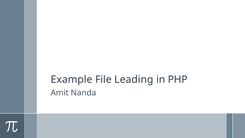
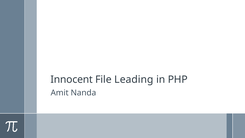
Example: Example -> Innocent
